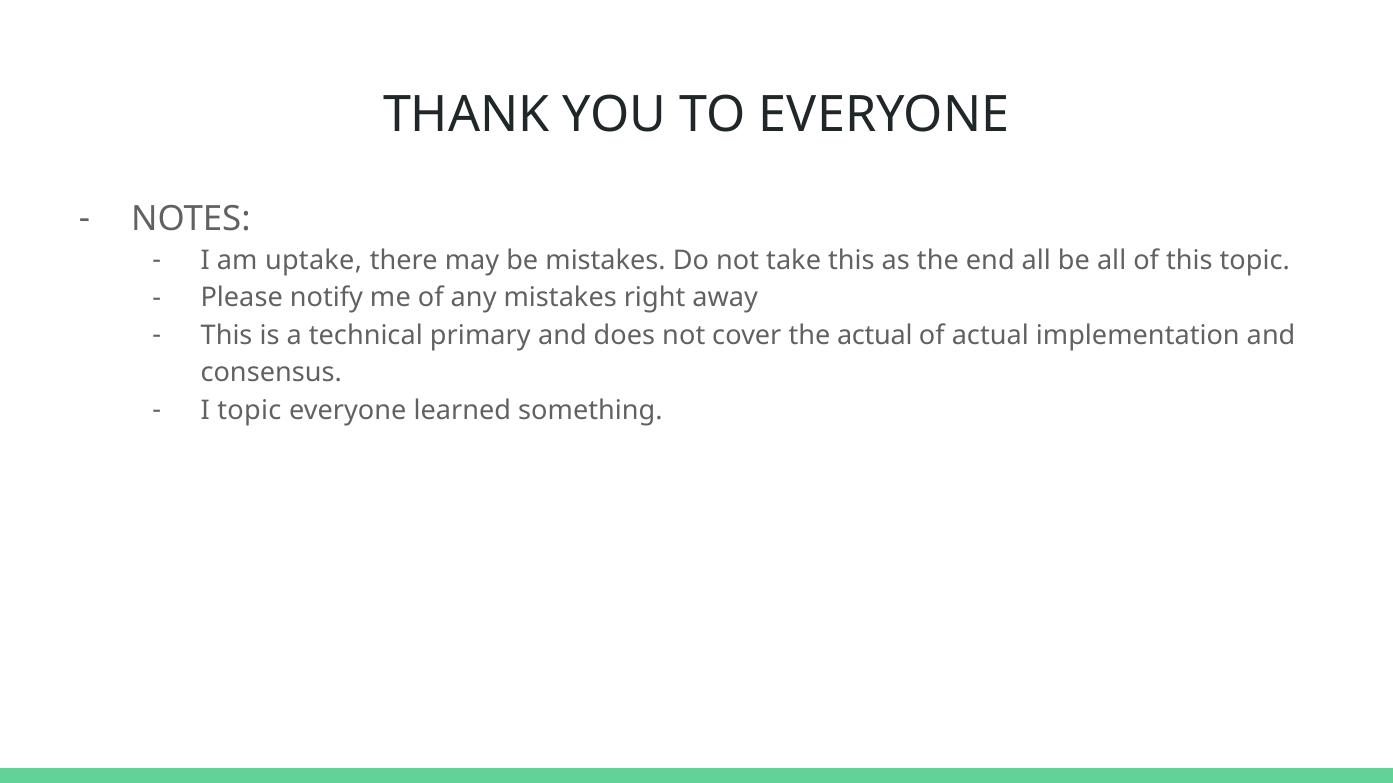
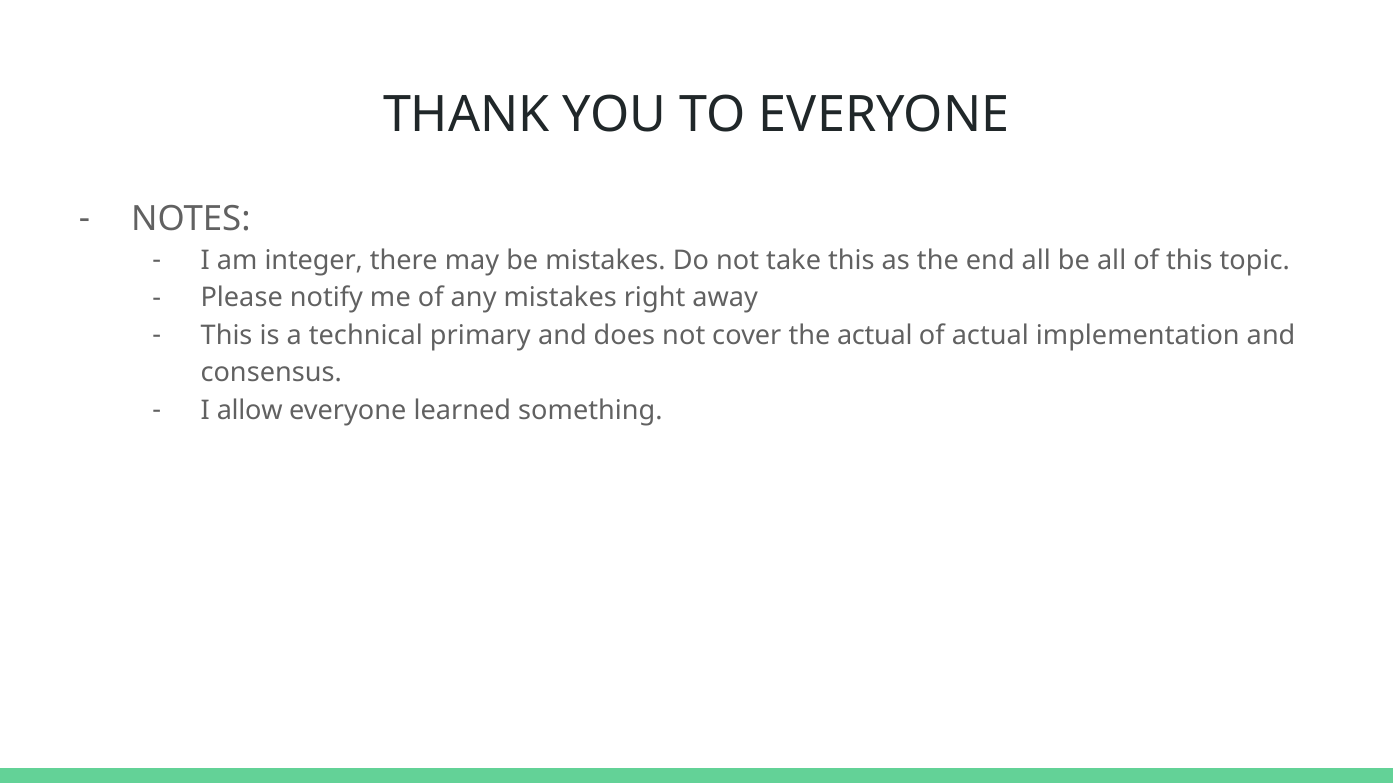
uptake: uptake -> integer
I topic: topic -> allow
